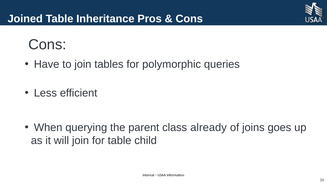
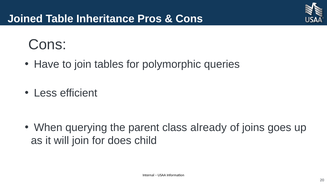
for table: table -> does
